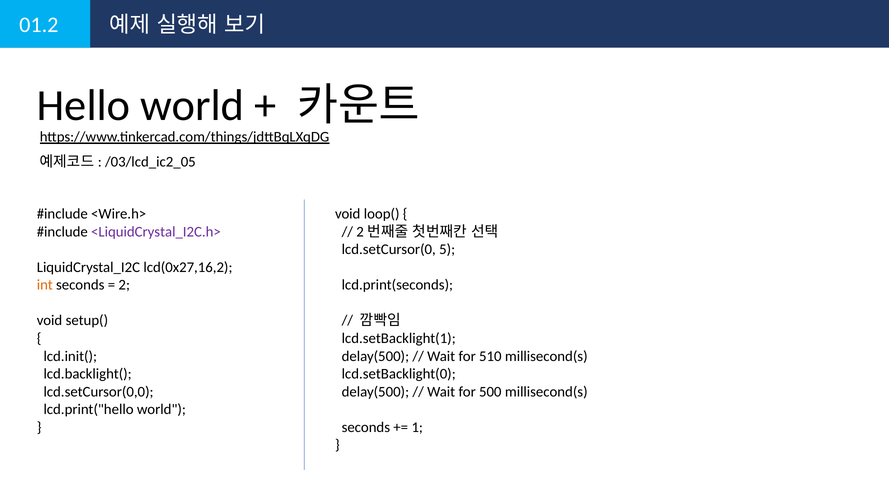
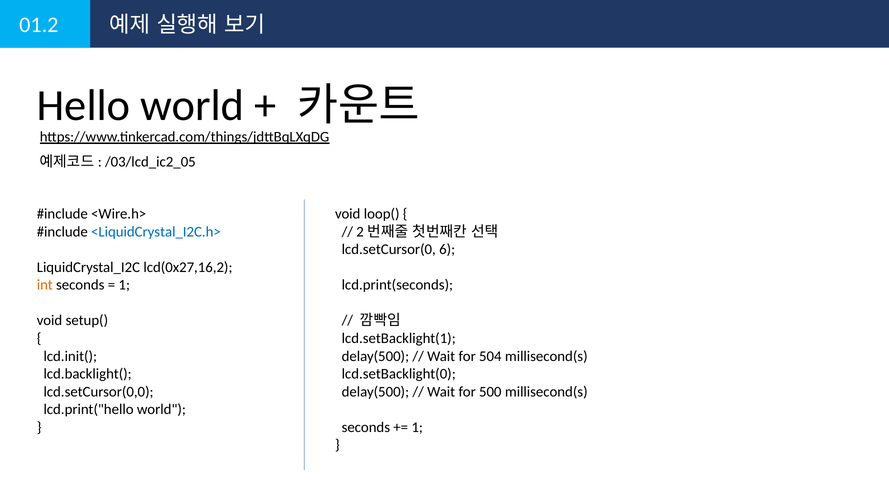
<LiquidCrystal_I2C.h> colour: purple -> blue
5: 5 -> 6
2 at (124, 285): 2 -> 1
510: 510 -> 504
